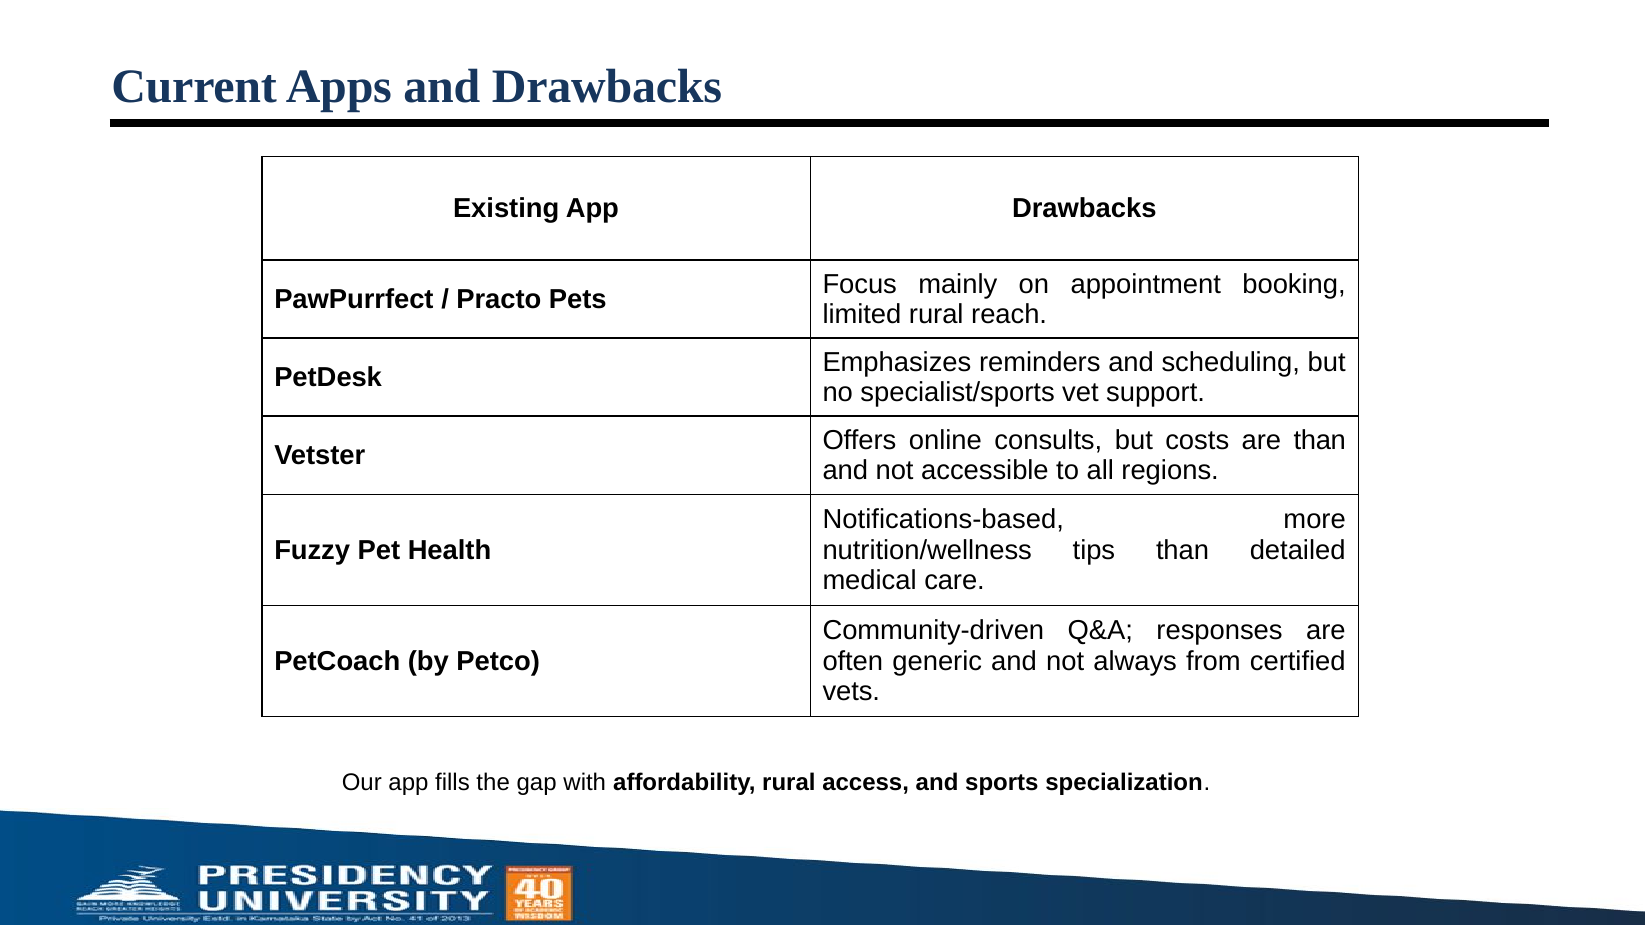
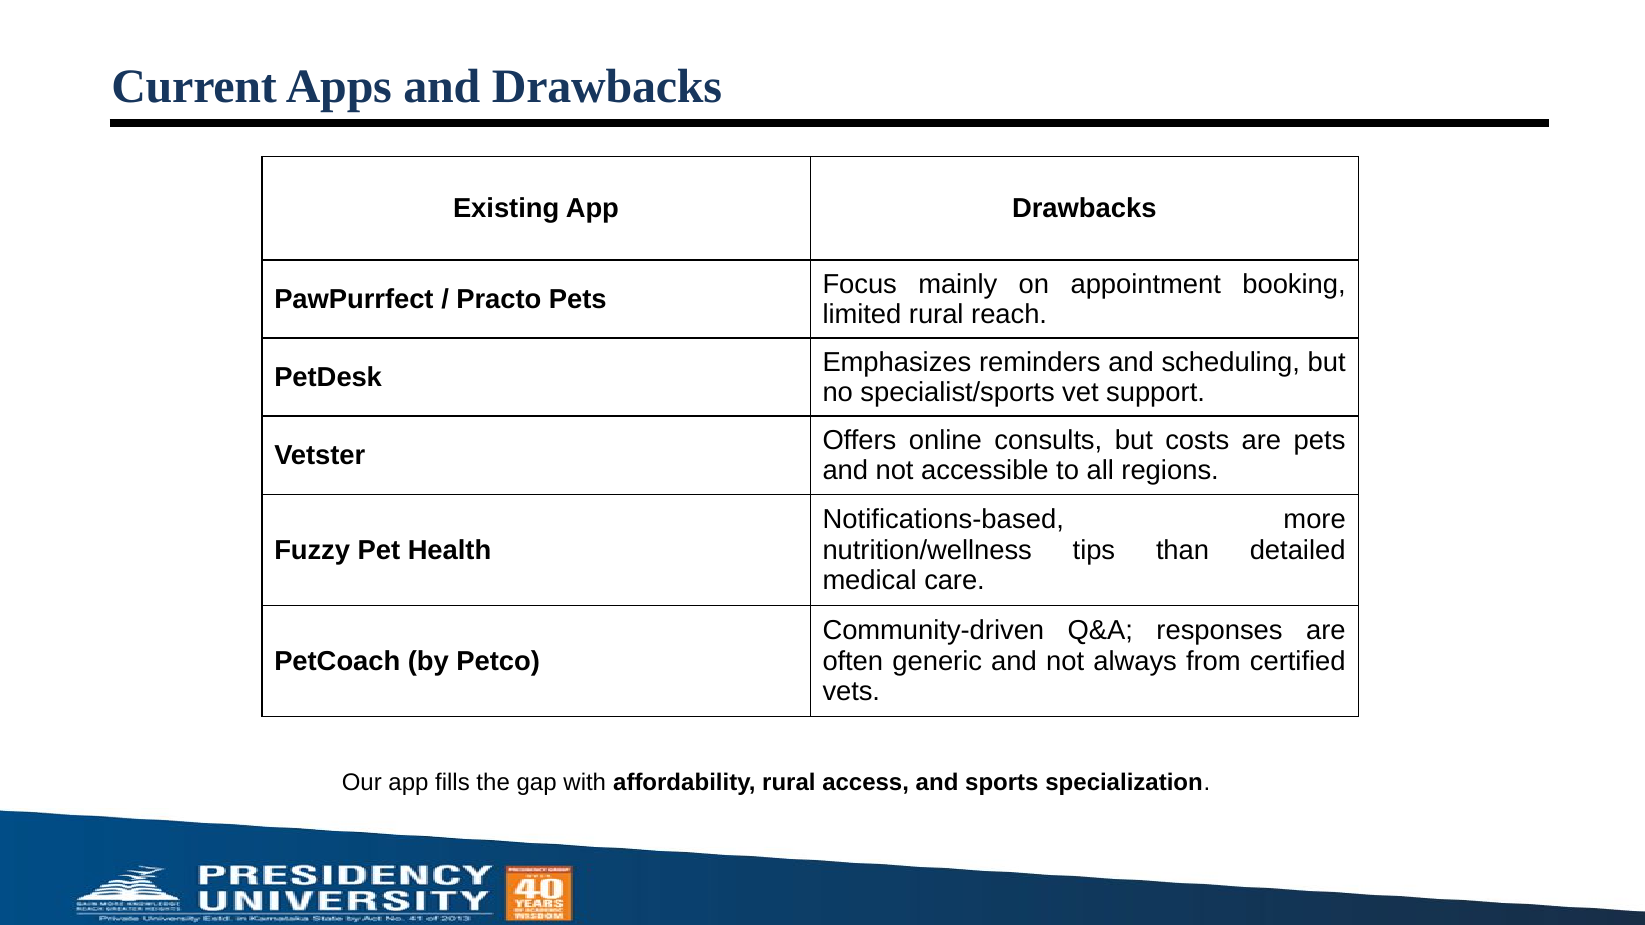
are than: than -> pets
